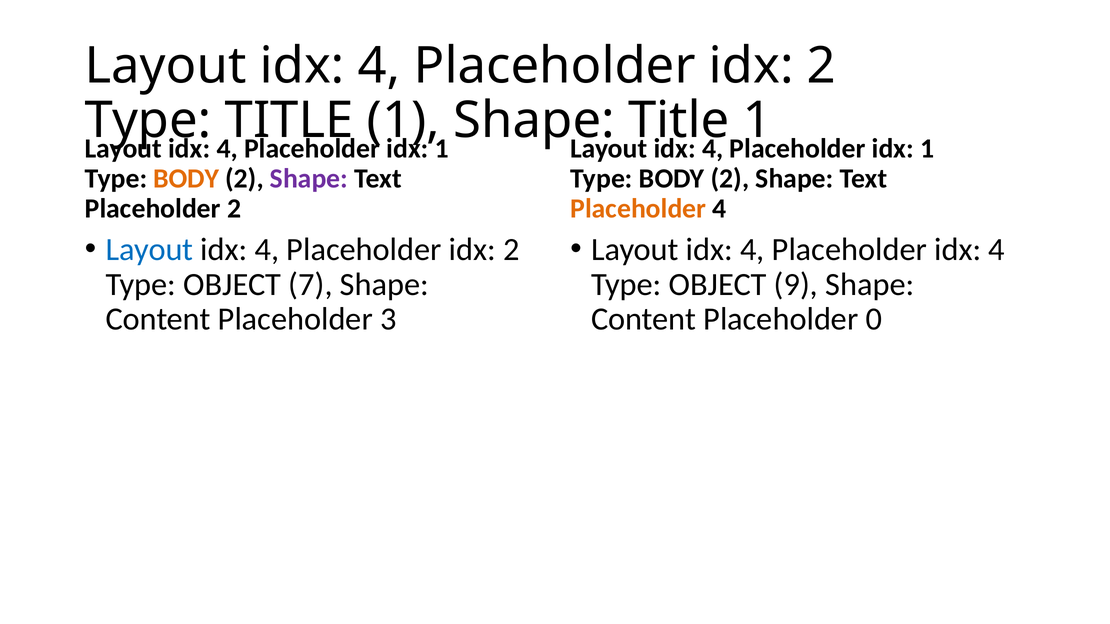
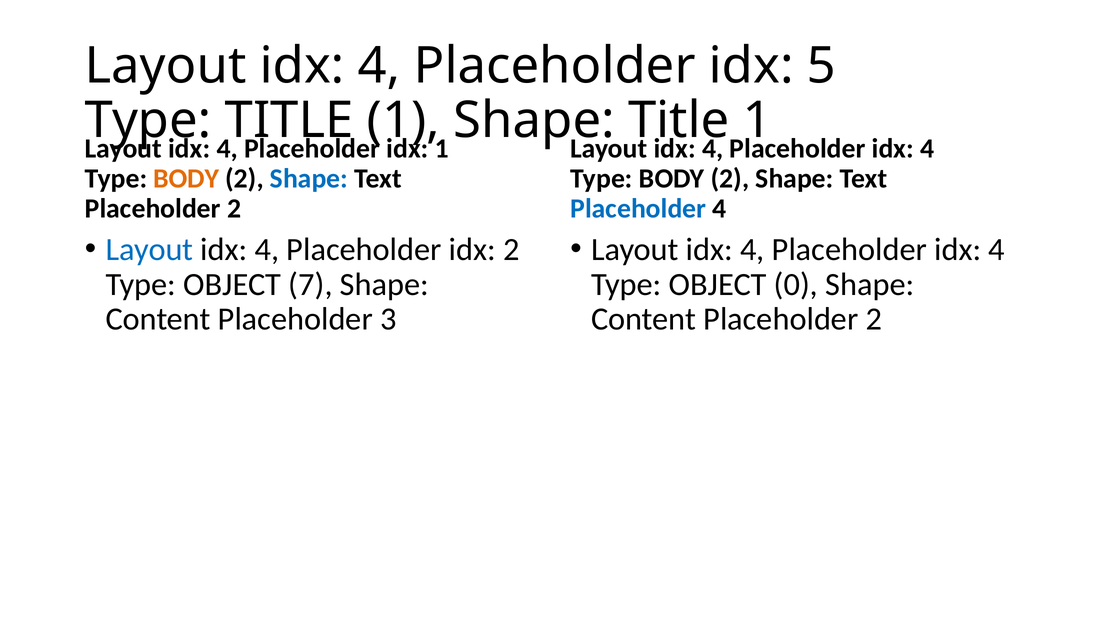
2 at (822, 66): 2 -> 5
1 at (927, 149): 1 -> 4
Shape at (309, 179) colour: purple -> blue
Placeholder at (638, 209) colour: orange -> blue
9: 9 -> 0
Content Placeholder 0: 0 -> 2
